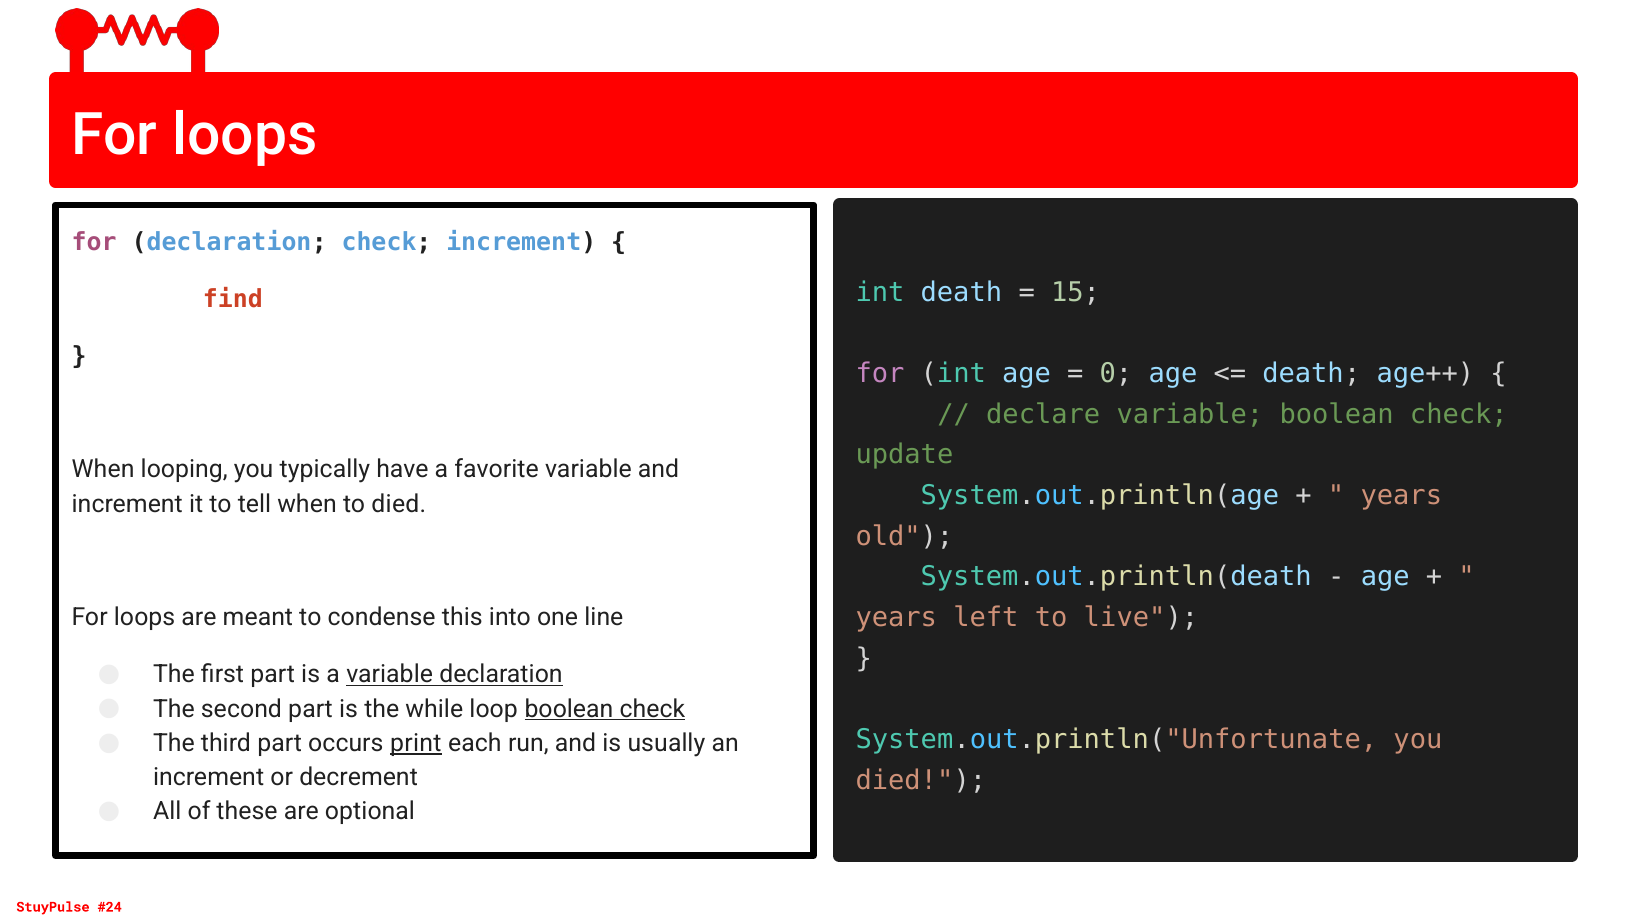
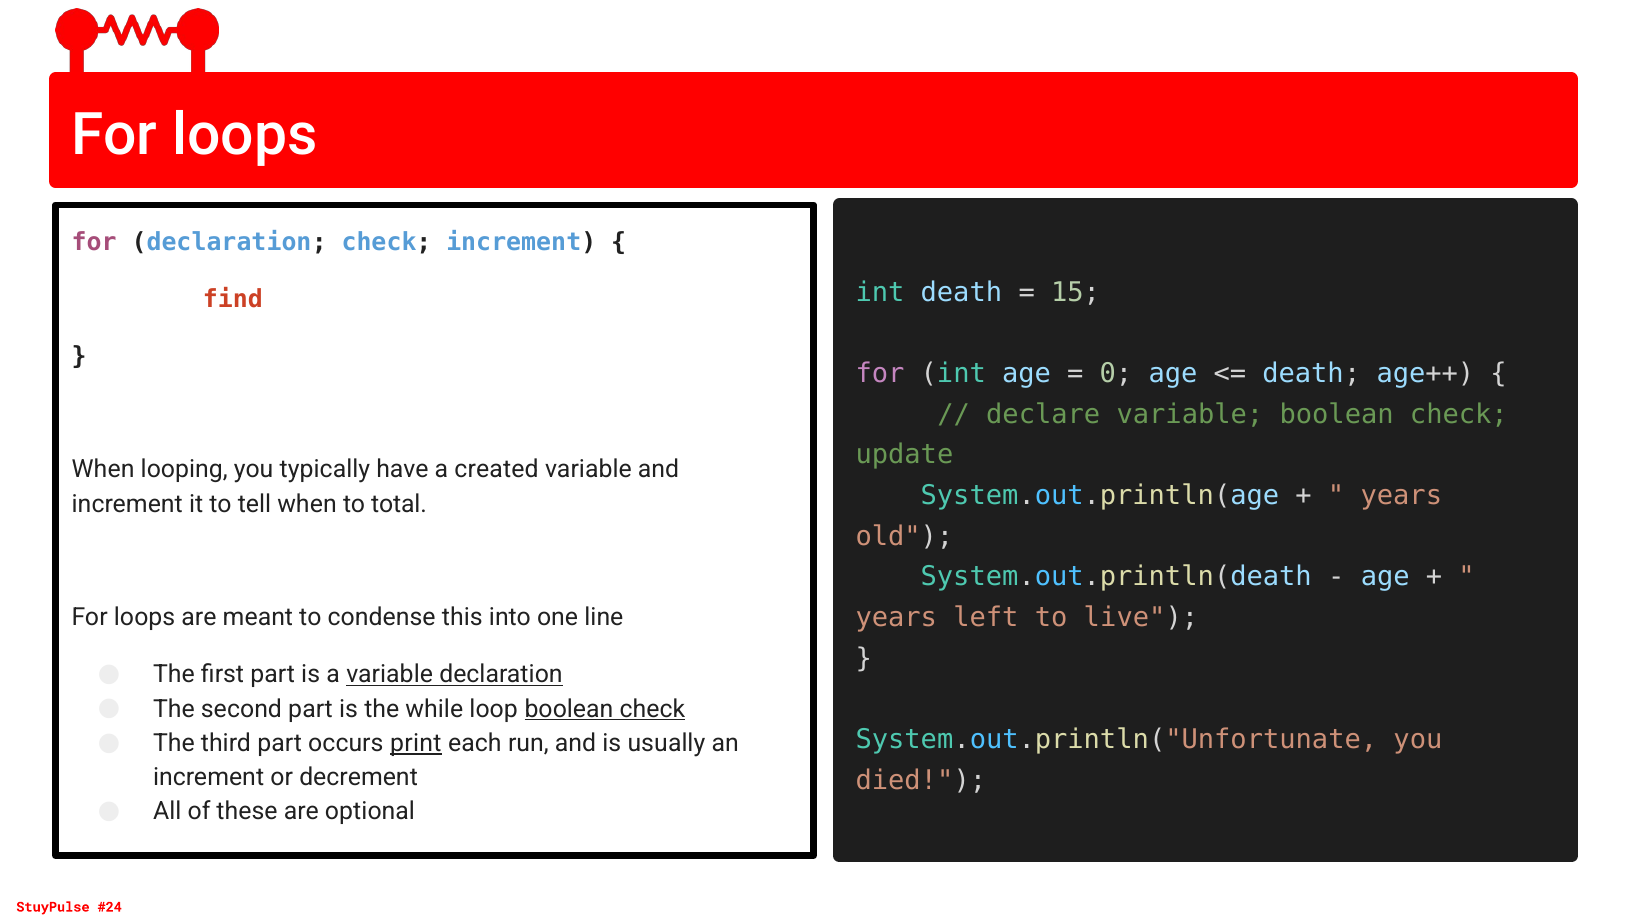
favorite: favorite -> created
to died: died -> total
